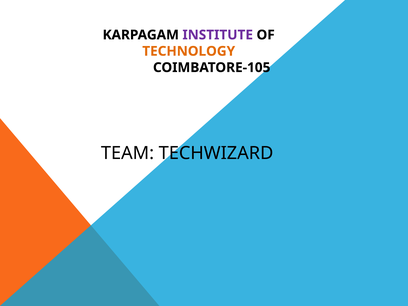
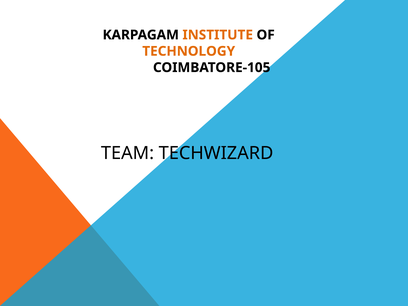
INSTITUTE colour: purple -> orange
